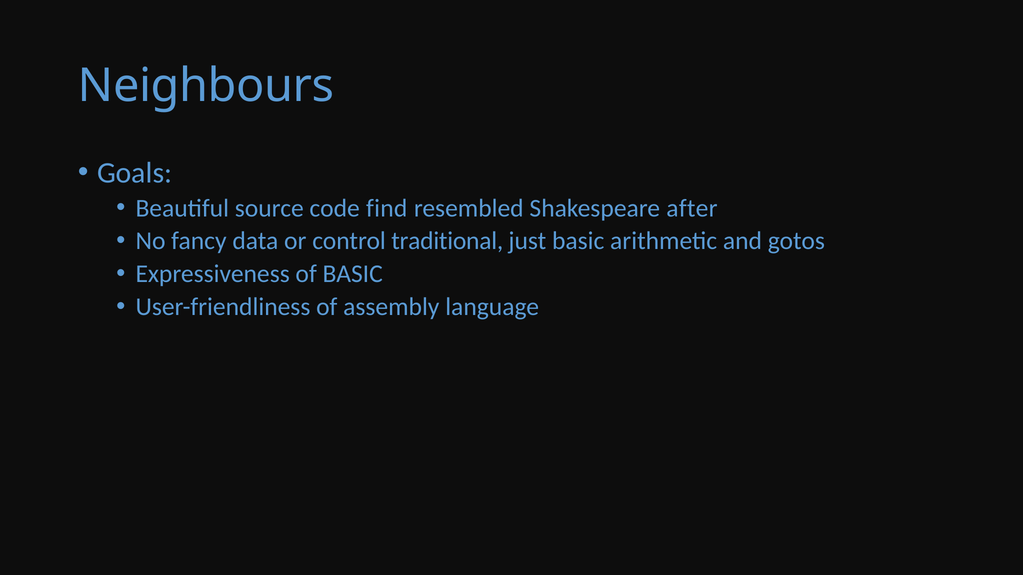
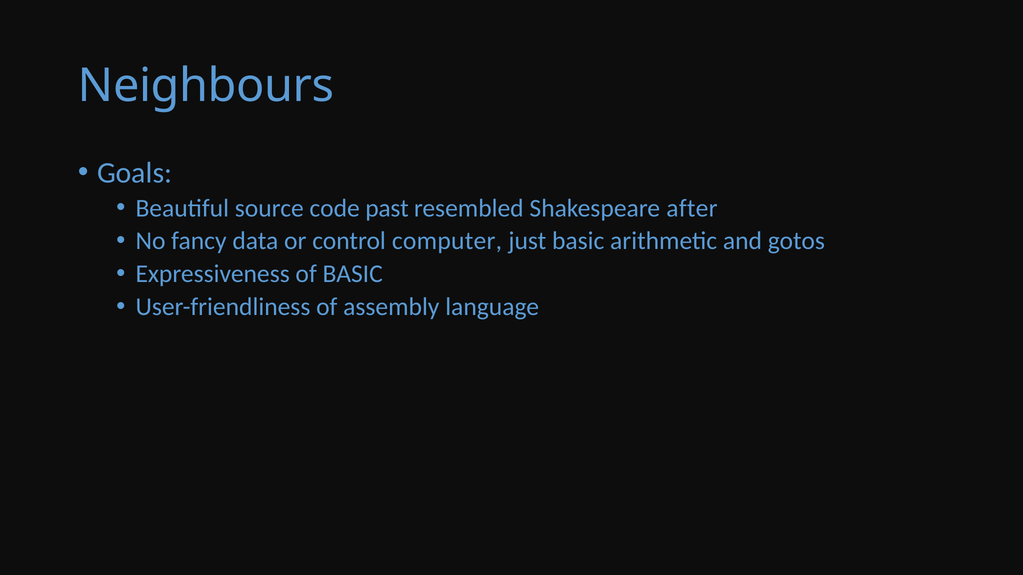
find: find -> past
traditional: traditional -> computer
